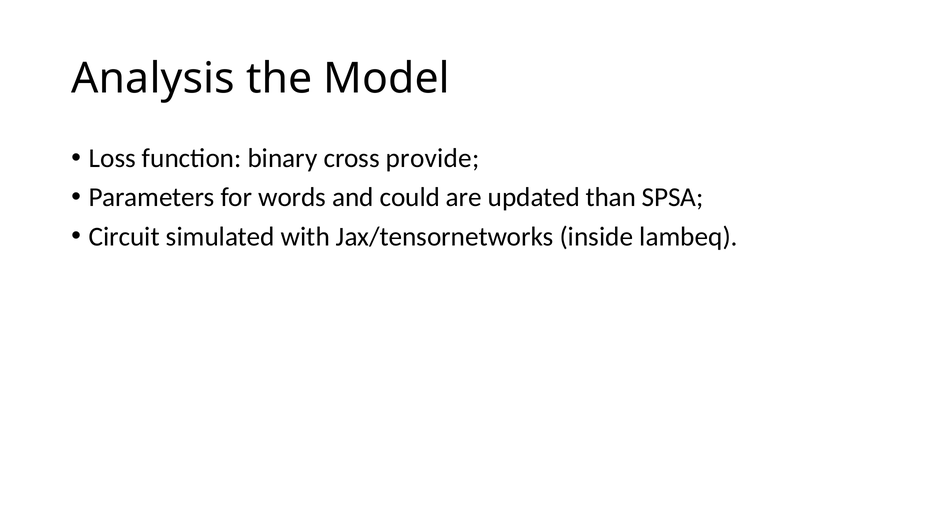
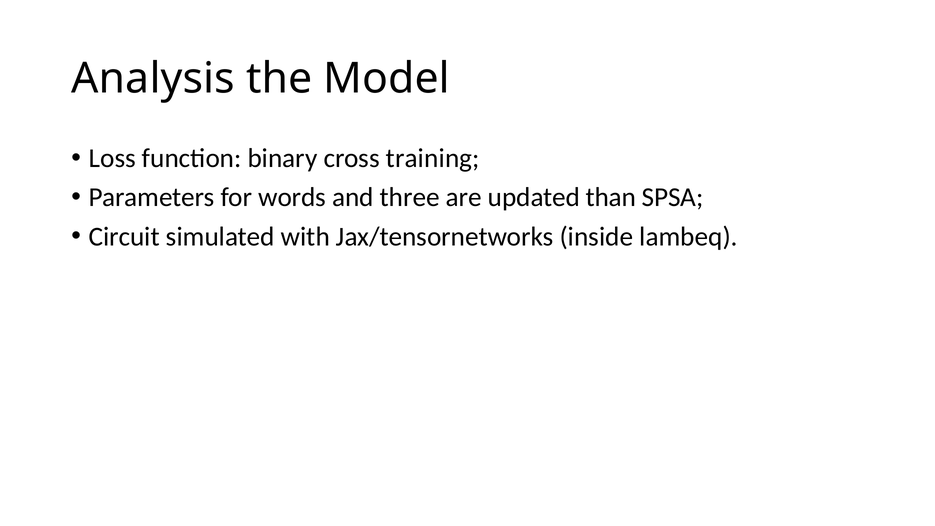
provide: provide -> training
could: could -> three
